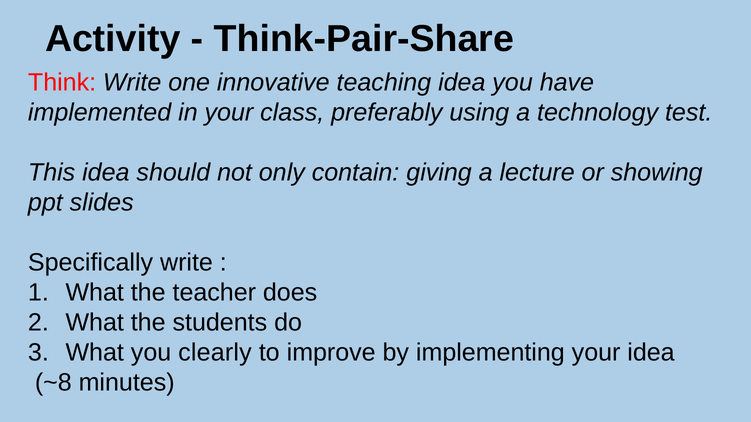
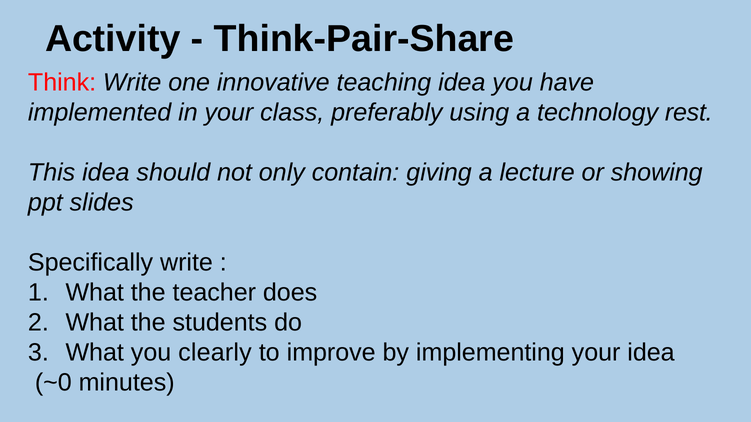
test: test -> rest
~8: ~8 -> ~0
